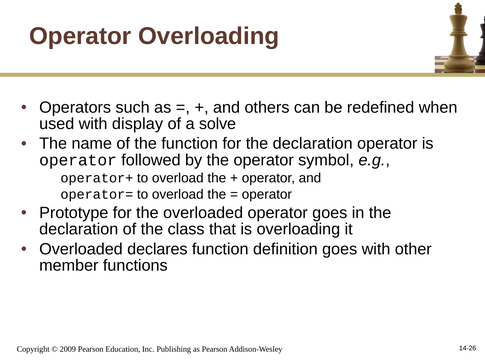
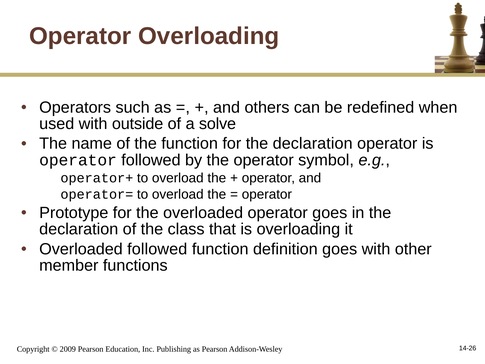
display: display -> outside
Overloaded declares: declares -> followed
